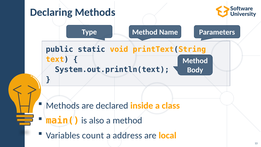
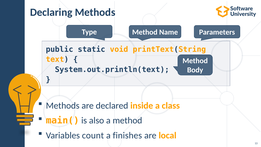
address: address -> finishes
